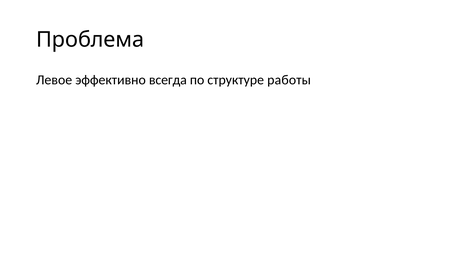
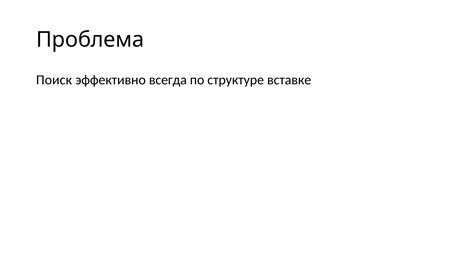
Левое: Левое -> Поиск
работы: работы -> вставке
